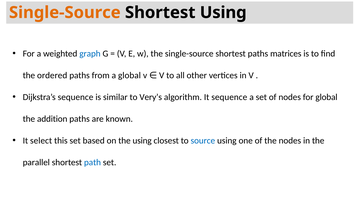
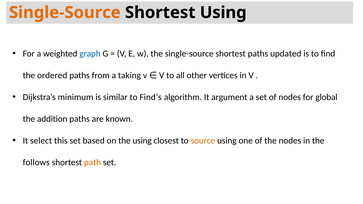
matrices: matrices -> updated
a global: global -> taking
Dijkstra’s sequence: sequence -> minimum
Very’s: Very’s -> Find’s
It sequence: sequence -> argument
source colour: blue -> orange
parallel: parallel -> follows
path colour: blue -> orange
